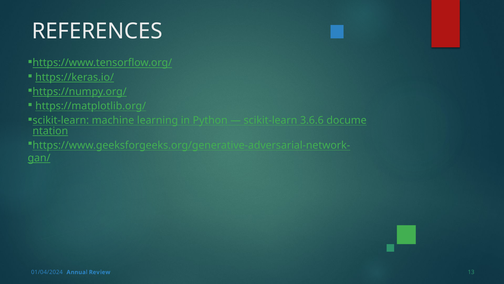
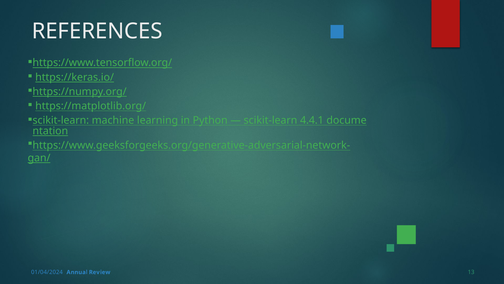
3.6.6: 3.6.6 -> 4.4.1
